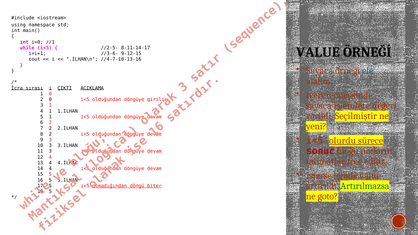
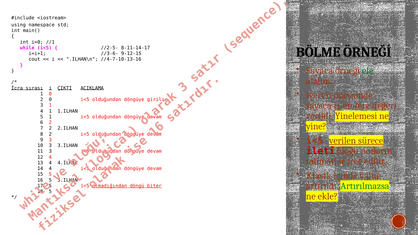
VALUE at (318, 52): VALUE -> BÖLME
ele colour: blue -> green
Seçilmiştir: Seçilmiştir -> Yinelemesi
yeni: yeni -> yine
olurdu: olurdu -> verilen
sonuc: sonuc -> ileti
Isterse: Isterse -> Klasik
goto: goto -> ekle
